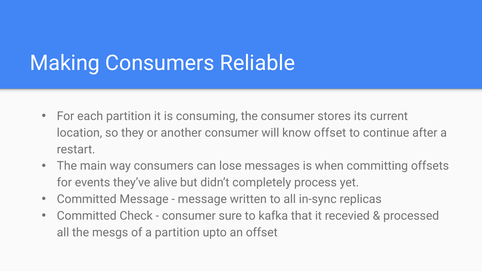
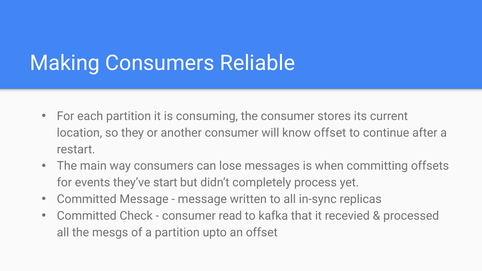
alive: alive -> start
sure: sure -> read
